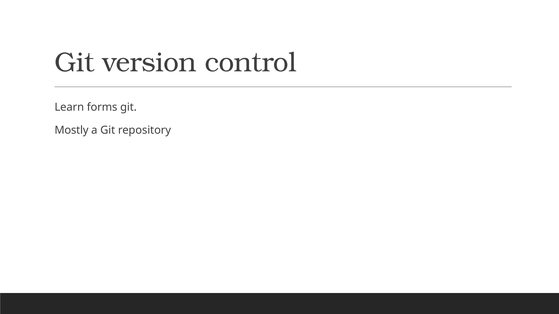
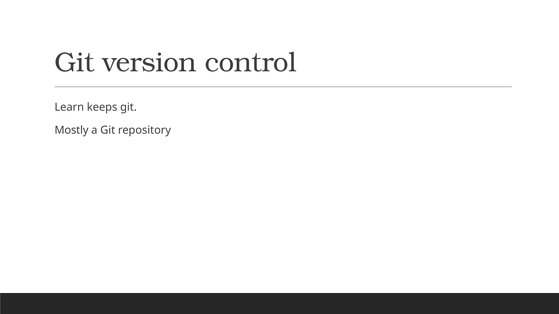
forms: forms -> keeps
